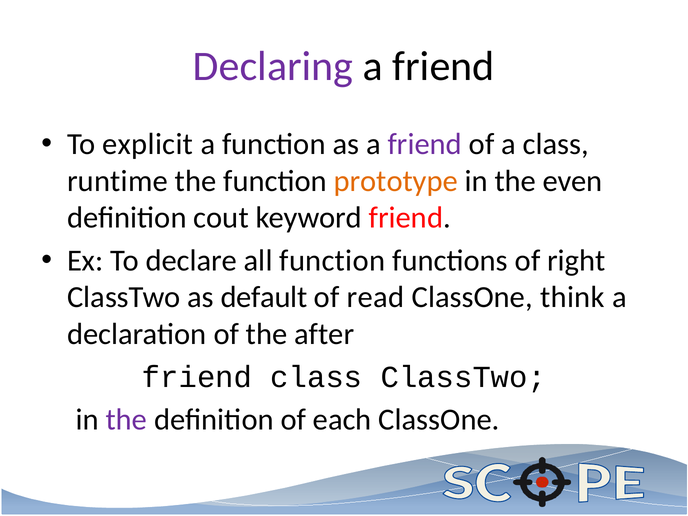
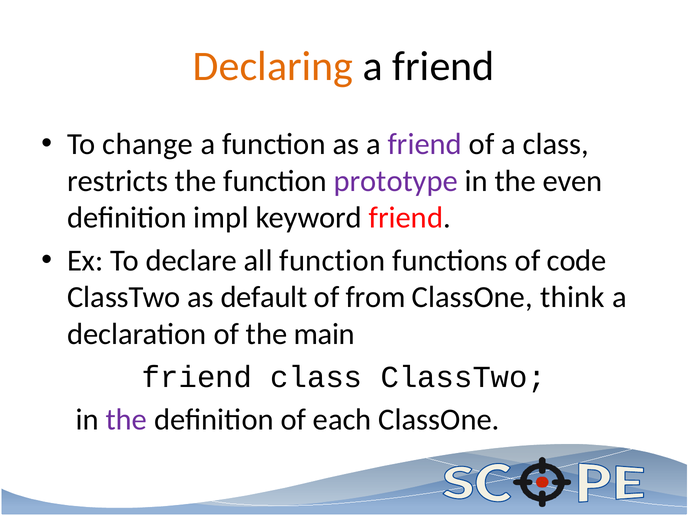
Declaring colour: purple -> orange
explicit: explicit -> change
runtime: runtime -> restricts
prototype colour: orange -> purple
cout: cout -> impl
right: right -> code
read: read -> from
after: after -> main
